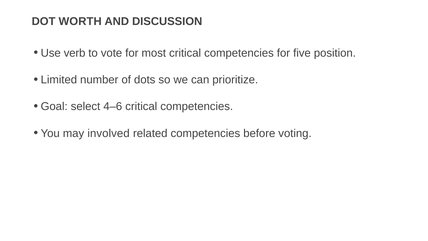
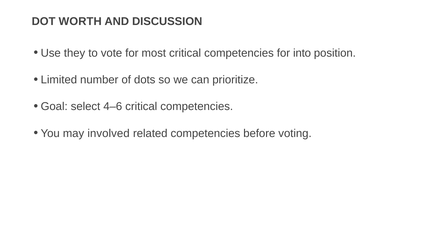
verb: verb -> they
five: five -> into
